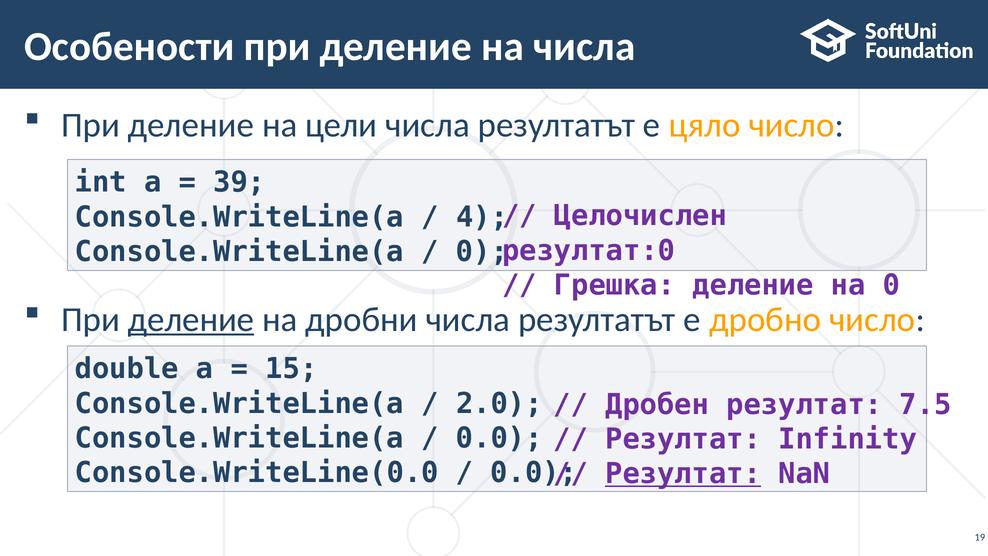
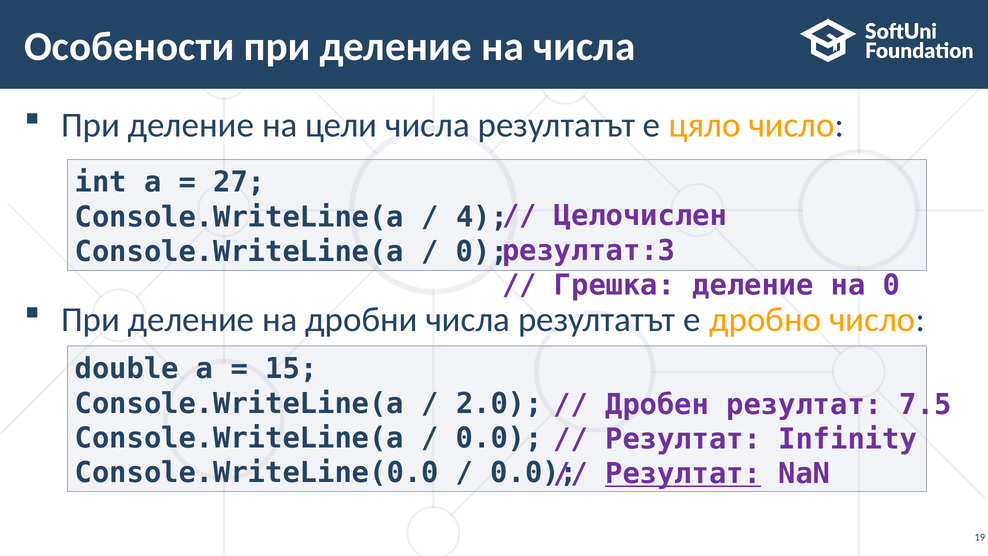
39: 39 -> 27
резултат:0: резултат:0 -> резултат:3
деление at (191, 319) underline: present -> none
